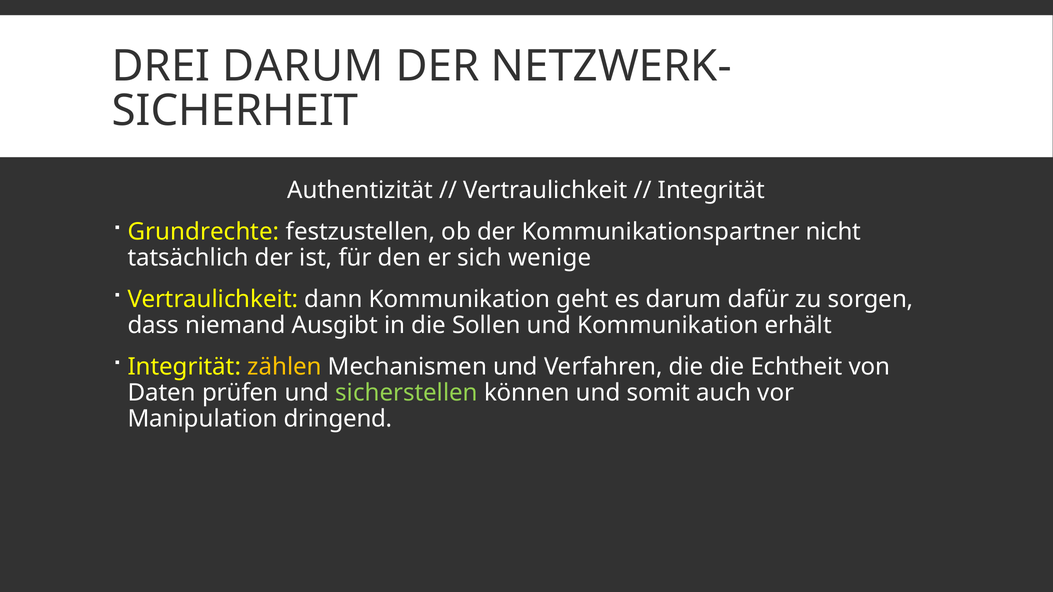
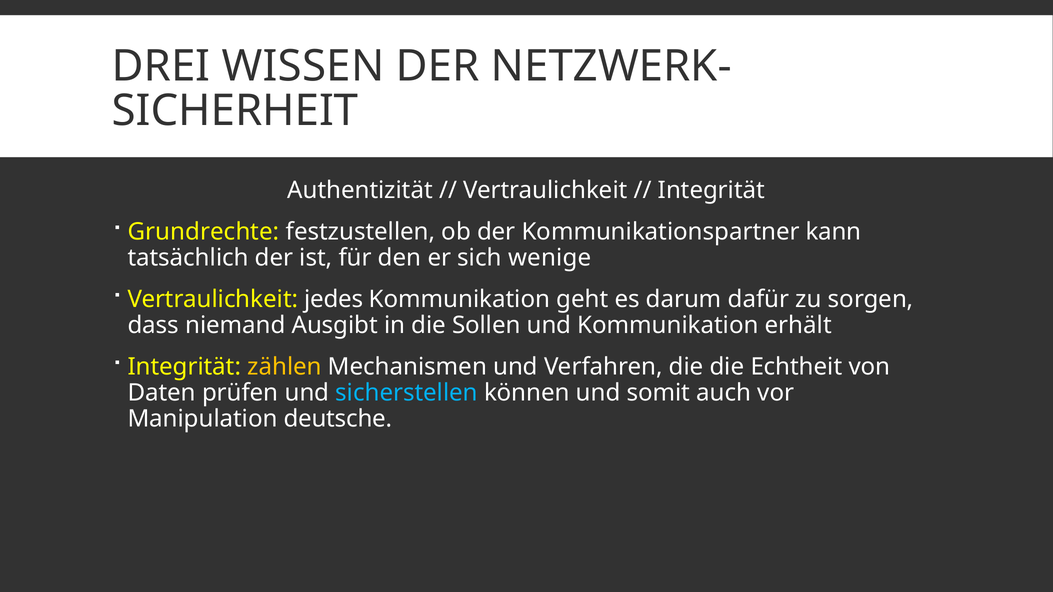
DREI DARUM: DARUM -> WISSEN
nicht: nicht -> kann
dann: dann -> jedes
sicherstellen colour: light green -> light blue
dringend: dringend -> deutsche
